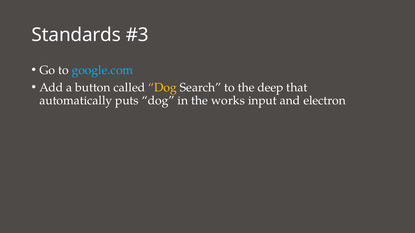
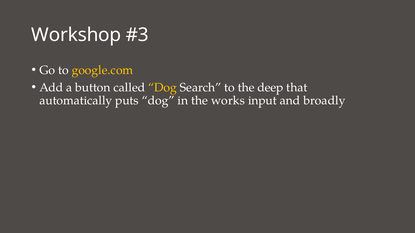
Standards: Standards -> Workshop
google.com colour: light blue -> yellow
electron: electron -> broadly
